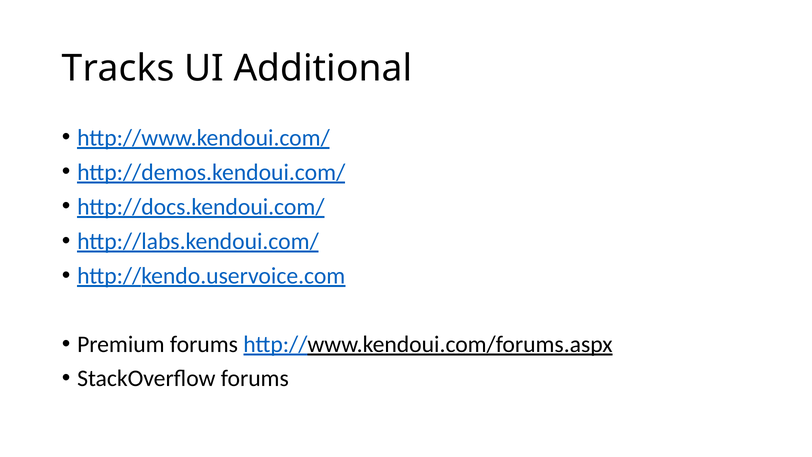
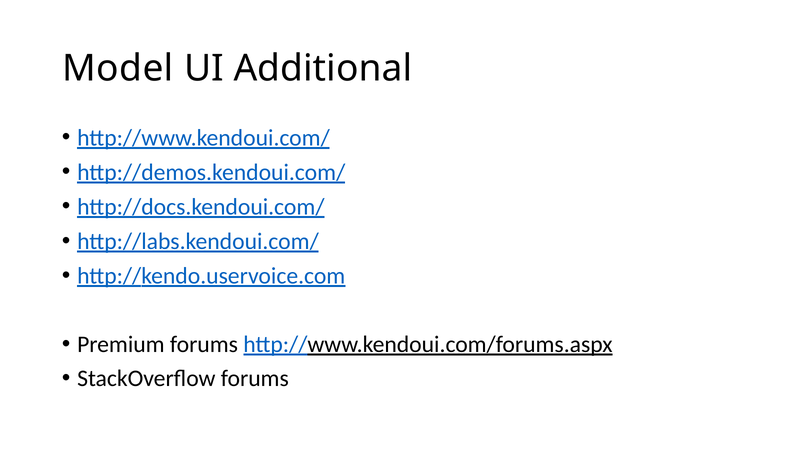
Tracks: Tracks -> Model
